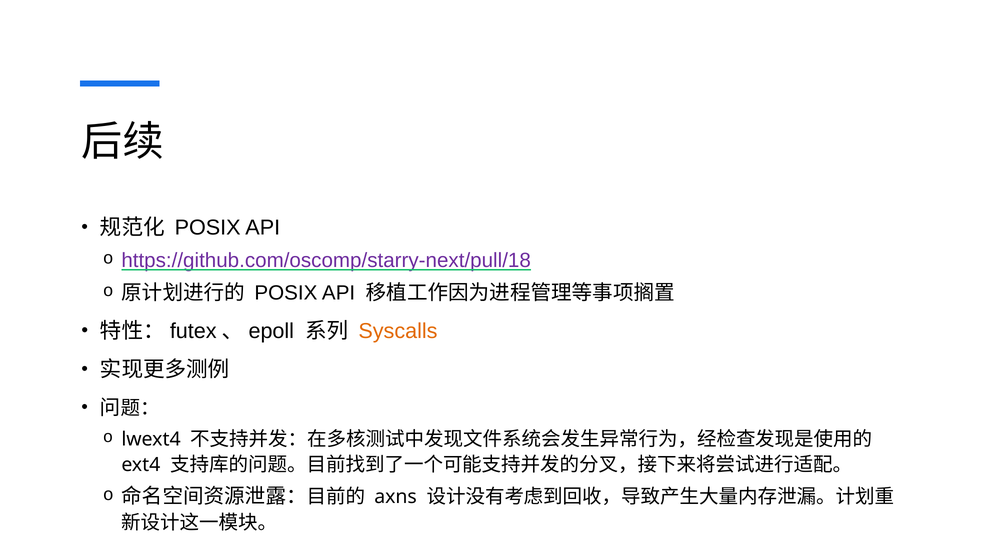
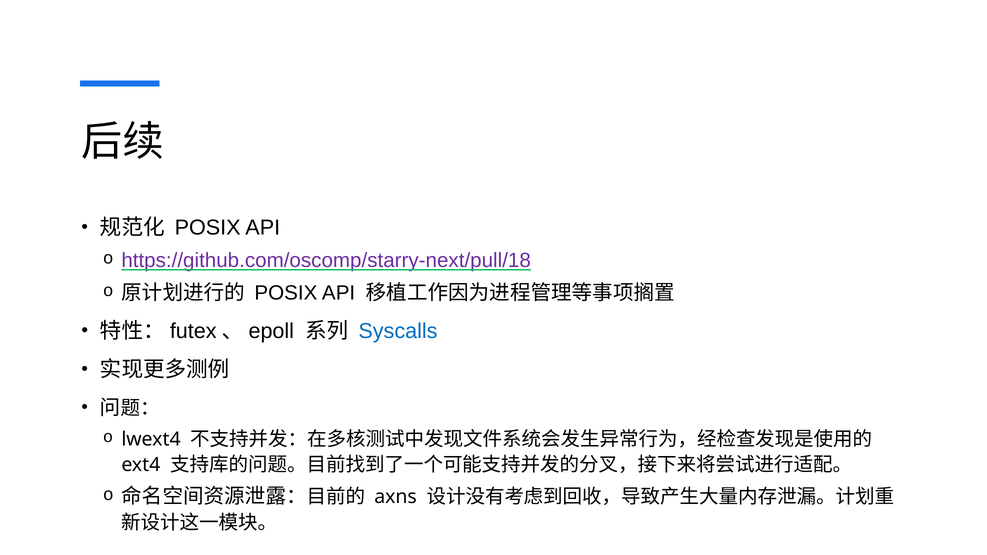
Syscalls colour: orange -> blue
